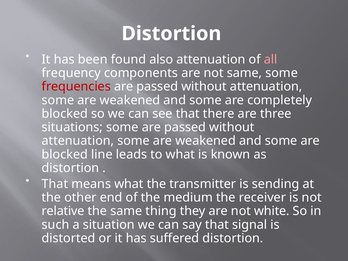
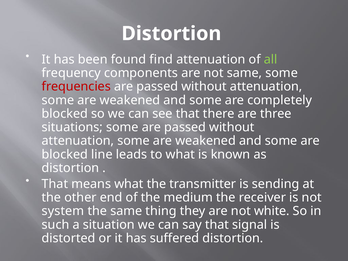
also: also -> find
all colour: pink -> light green
relative: relative -> system
